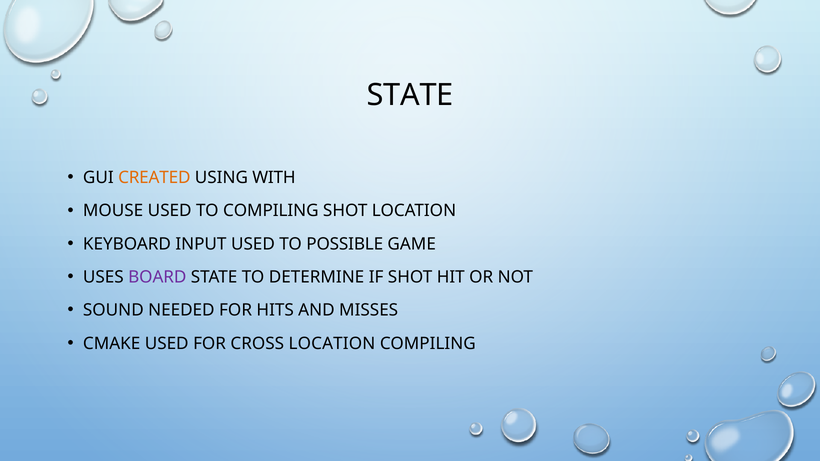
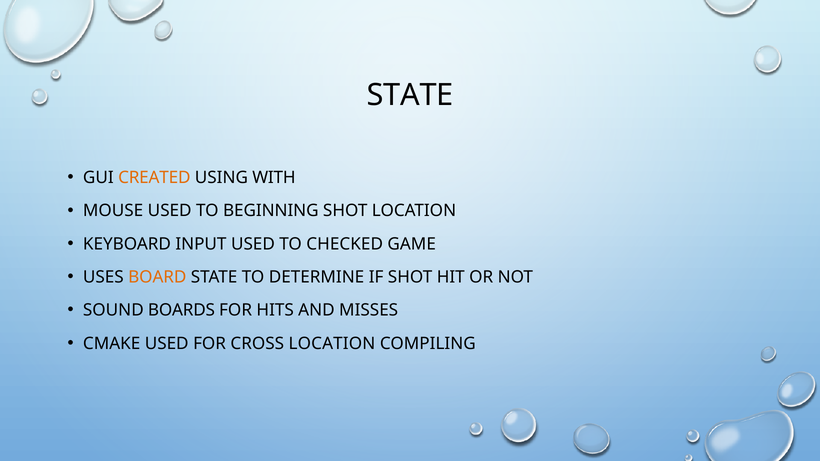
TO COMPILING: COMPILING -> BEGINNING
POSSIBLE: POSSIBLE -> CHECKED
BOARD colour: purple -> orange
NEEDED: NEEDED -> BOARDS
